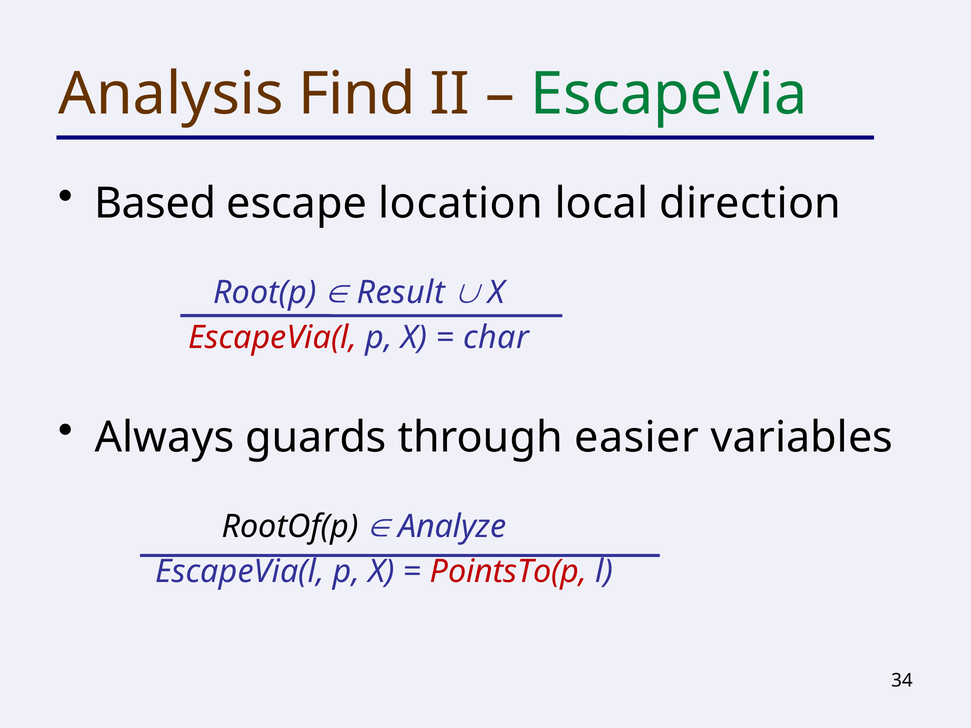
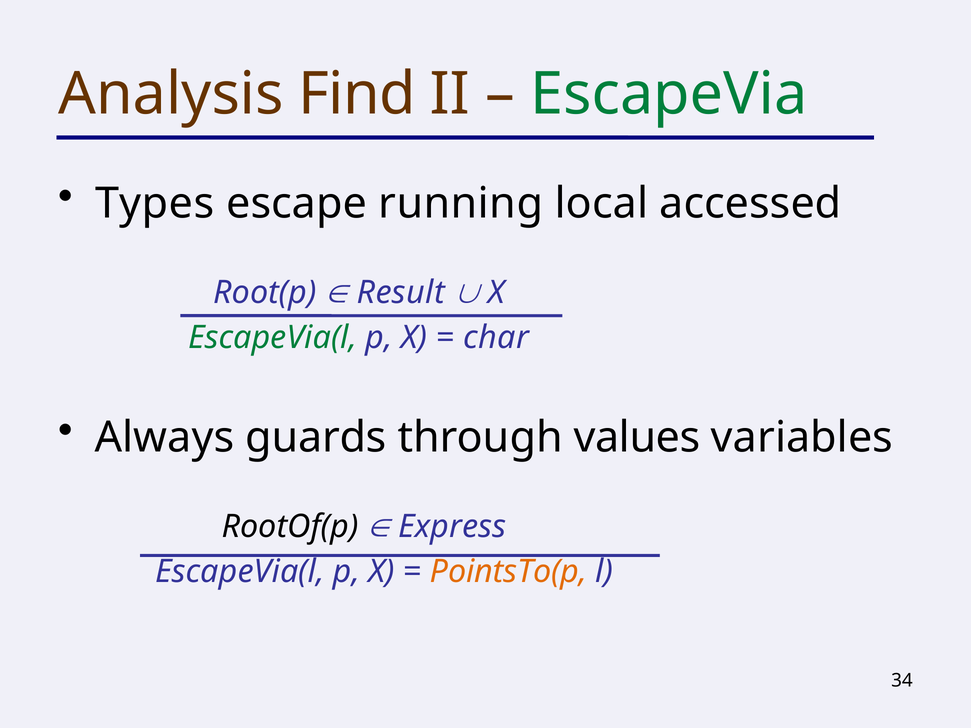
Based: Based -> Types
location: location -> running
direction: direction -> accessed
EscapeVia(l at (273, 338) colour: red -> green
easier: easier -> values
Analyze: Analyze -> Express
PointsTo(p colour: red -> orange
